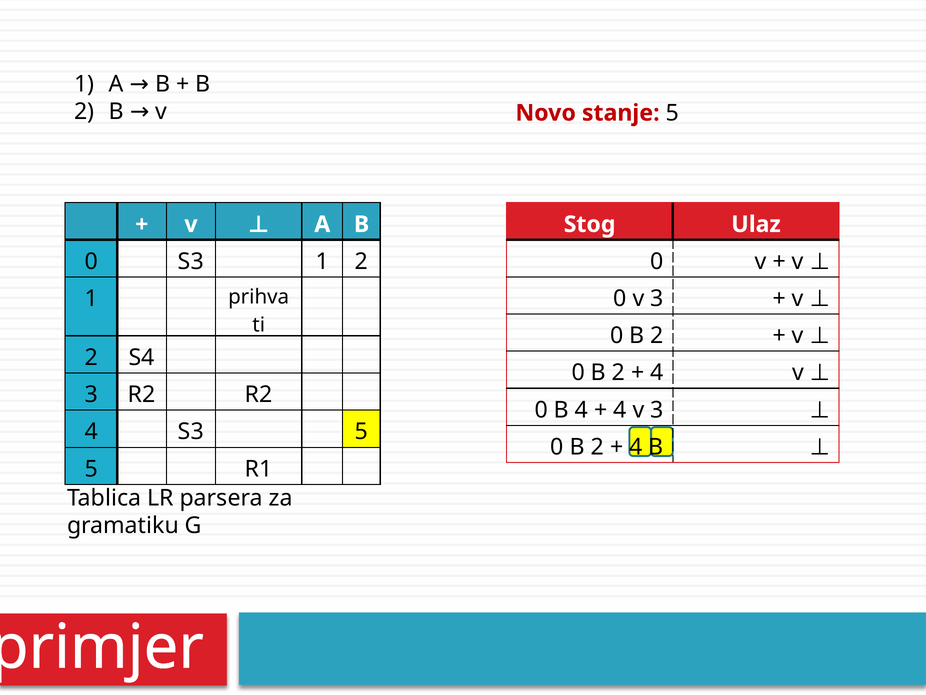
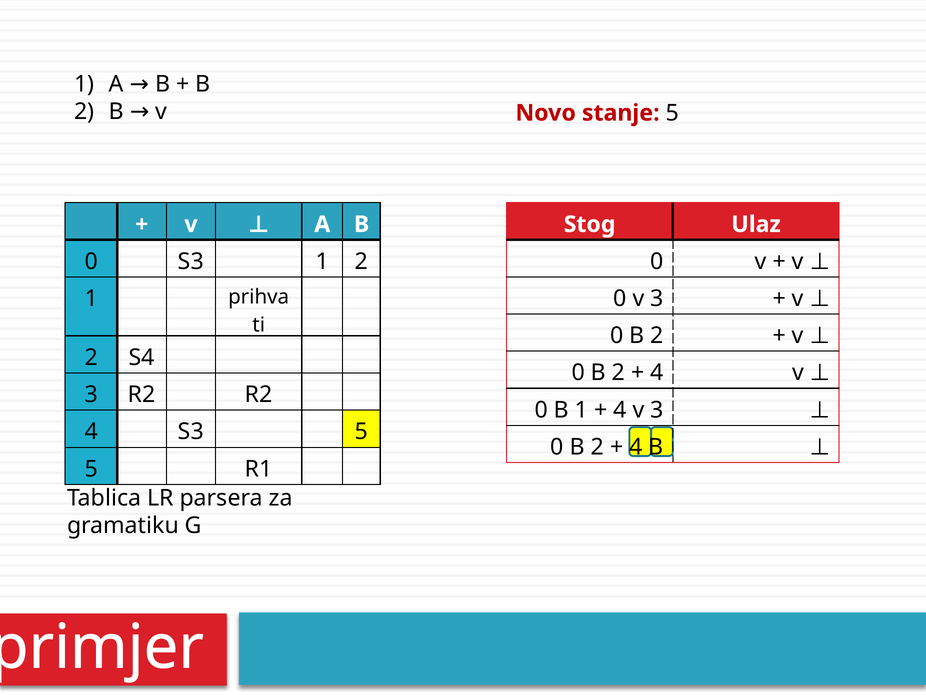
B 4: 4 -> 1
